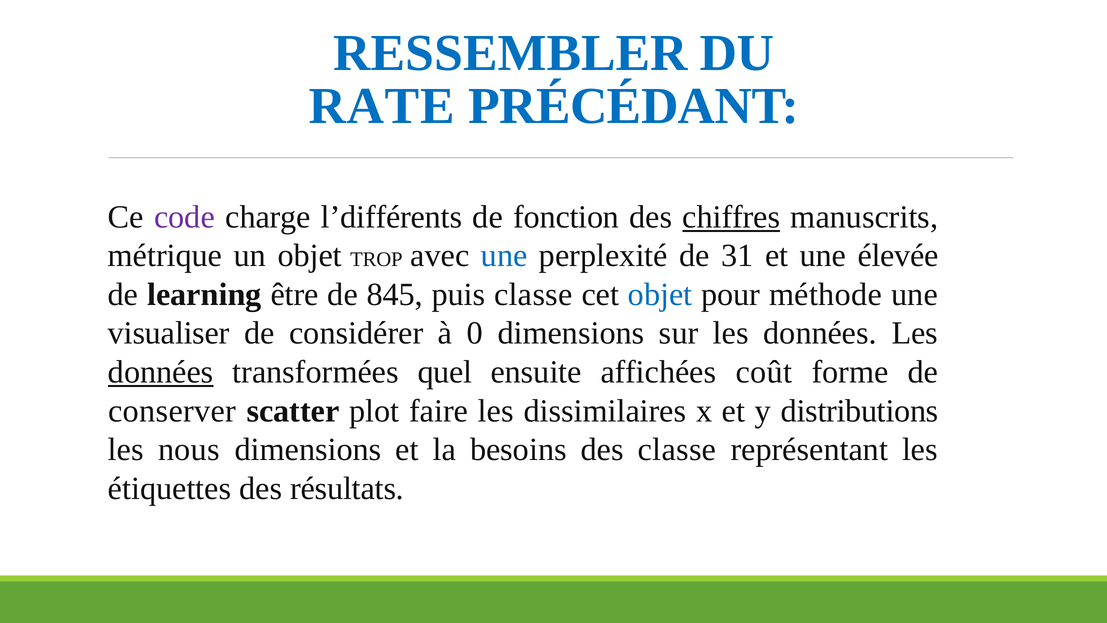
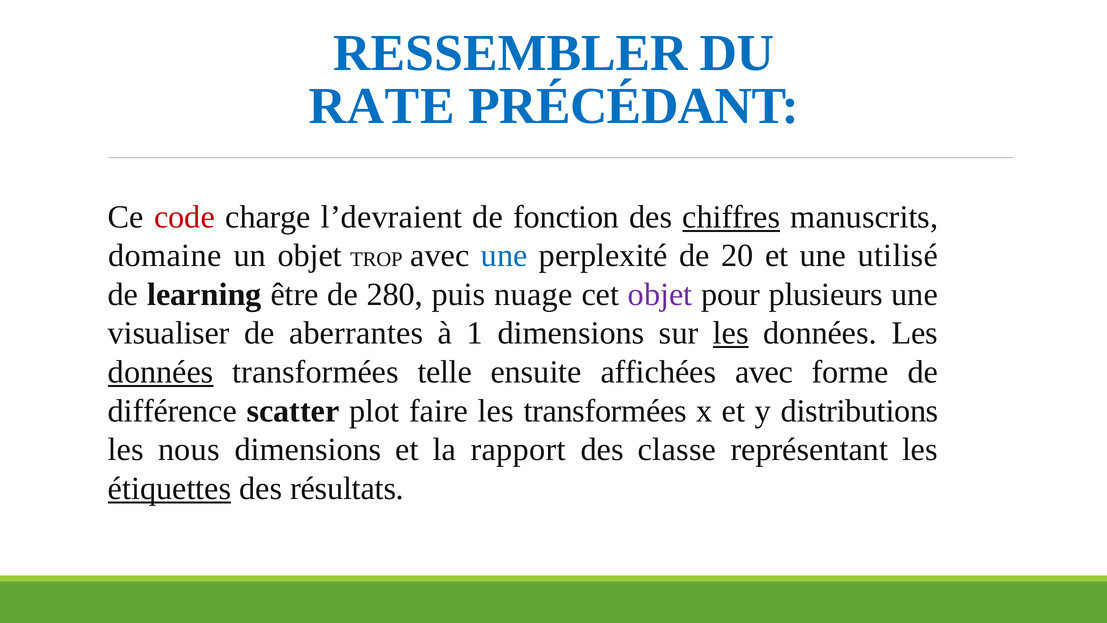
code colour: purple -> red
l’différents: l’différents -> l’devraient
métrique: métrique -> domaine
31: 31 -> 20
élevée: élevée -> utilisé
845: 845 -> 280
puis classe: classe -> nuage
objet at (660, 294) colour: blue -> purple
méthode: méthode -> plusieurs
considérer: considérer -> aberrantes
0: 0 -> 1
les at (731, 333) underline: none -> present
quel: quel -> telle
affichées coût: coût -> avec
conserver: conserver -> différence
les dissimilaires: dissimilaires -> transformées
besoins: besoins -> rapport
étiquettes underline: none -> present
